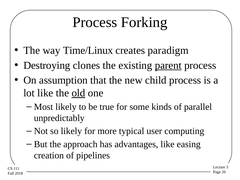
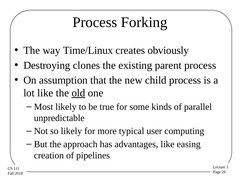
paradigm: paradigm -> obviously
parent underline: present -> none
unpredictably: unpredictably -> unpredictable
